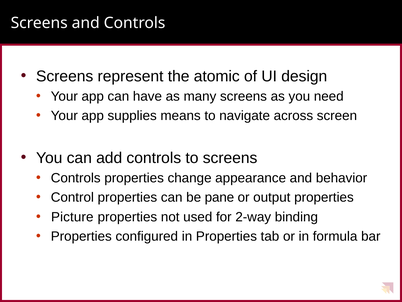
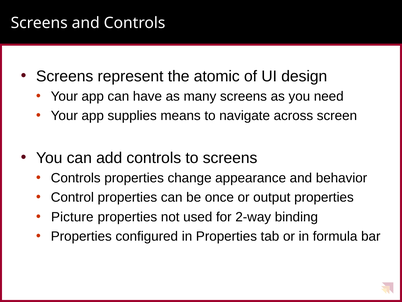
pane: pane -> once
